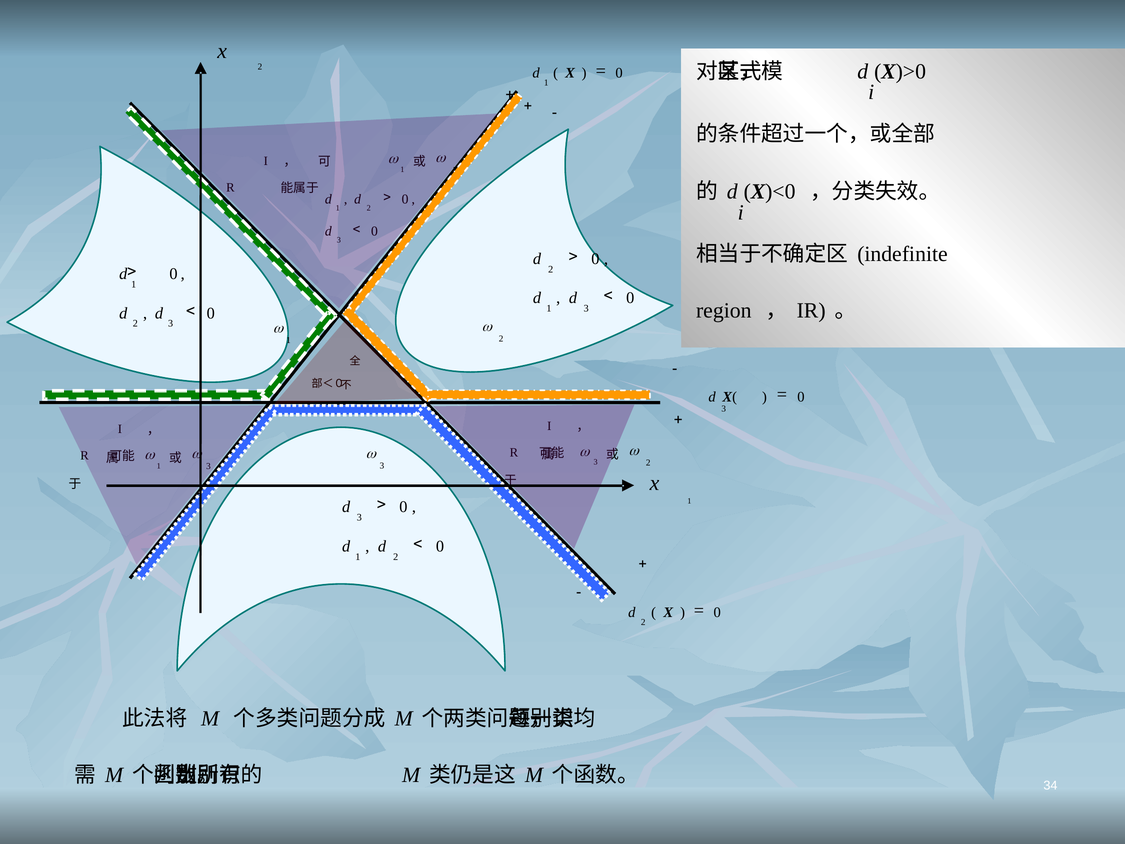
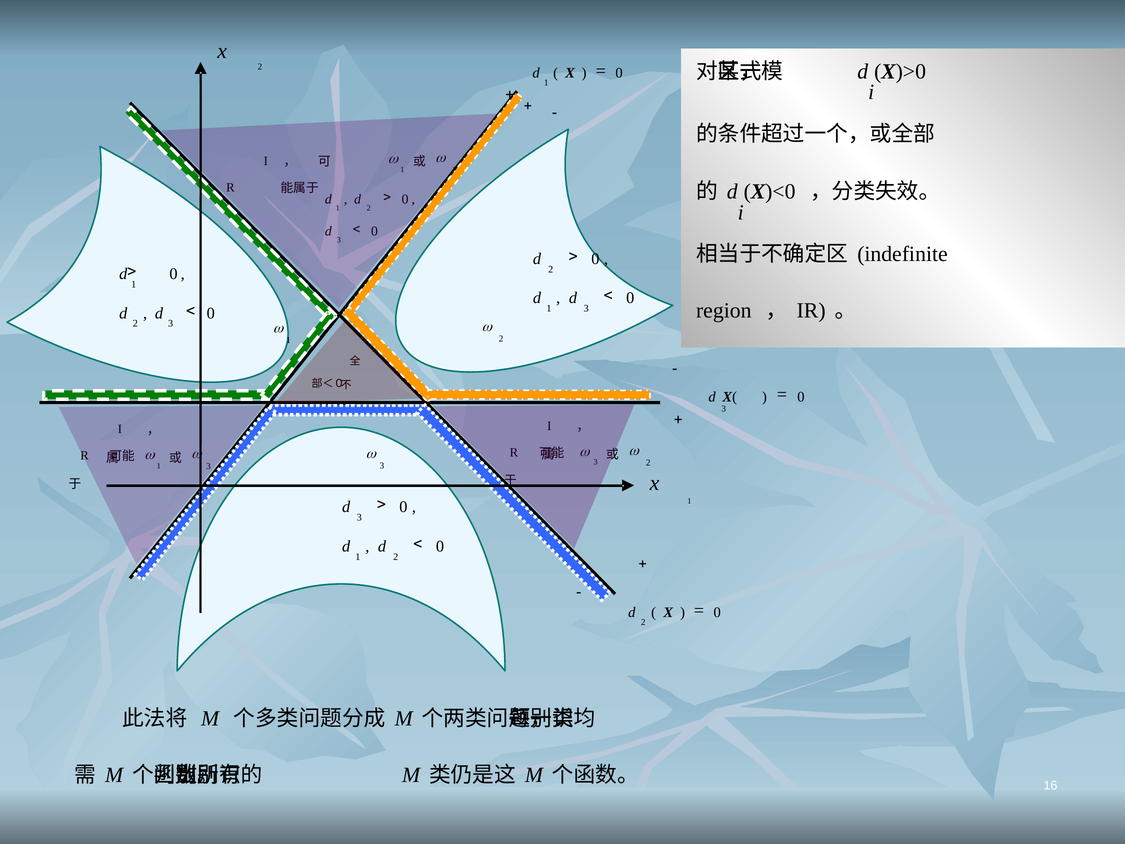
34: 34 -> 16
